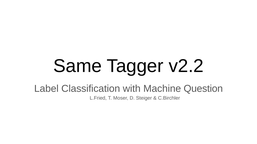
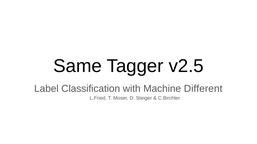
v2.2: v2.2 -> v2.5
Question: Question -> Different
